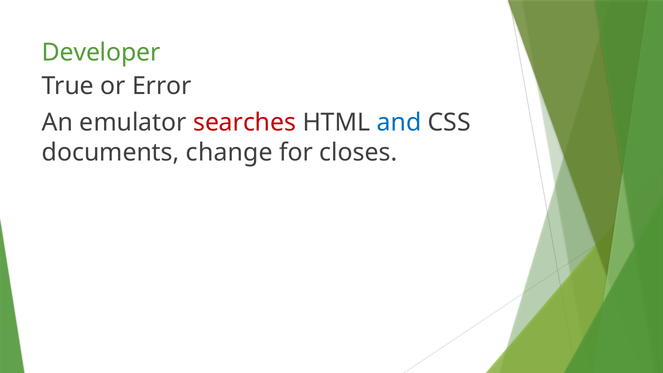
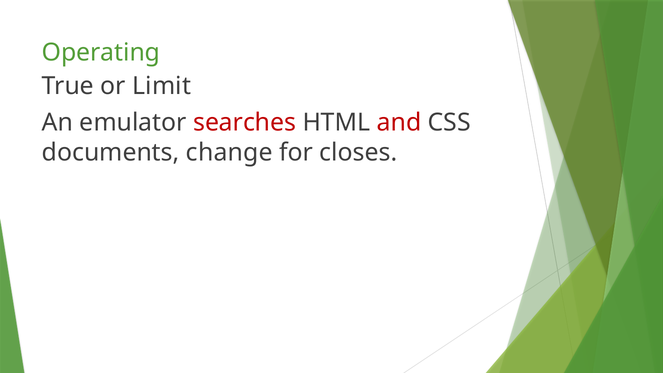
Developer: Developer -> Operating
Error: Error -> Limit
and colour: blue -> red
